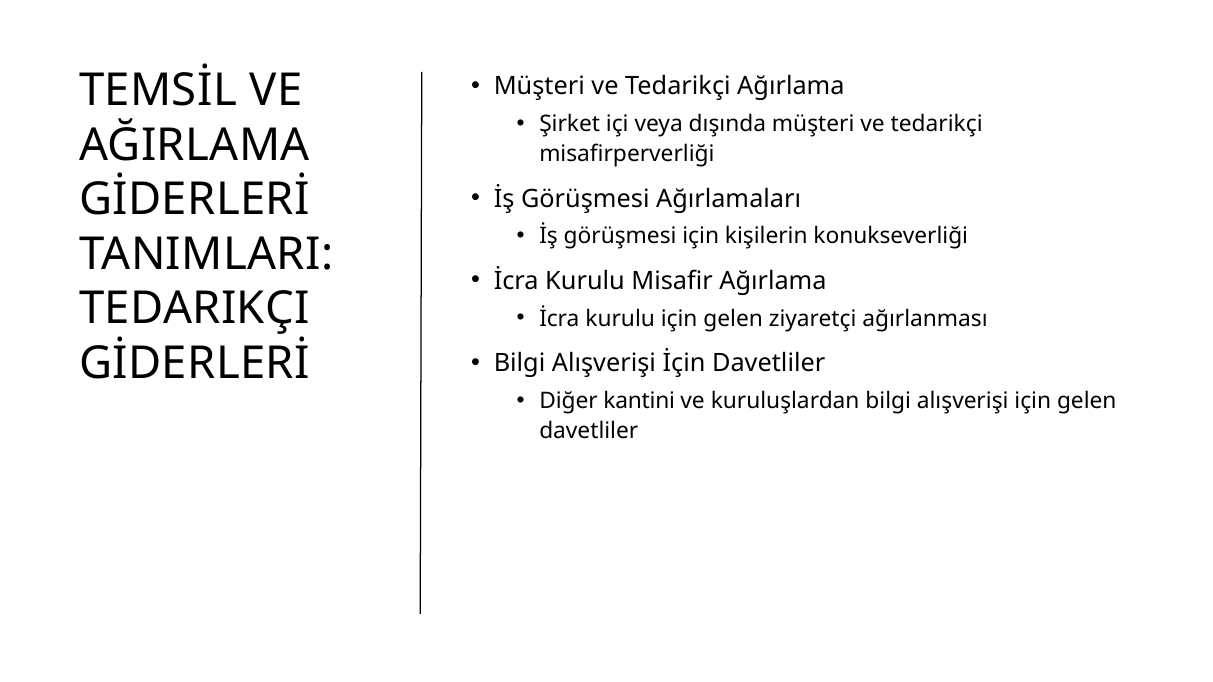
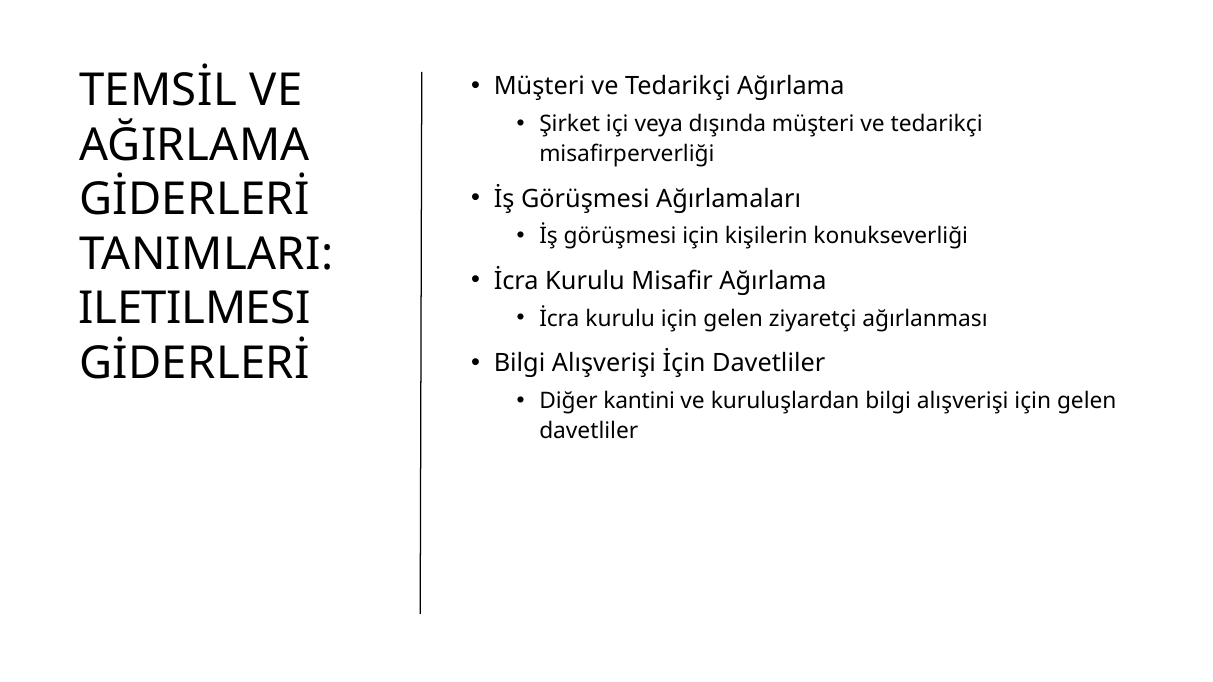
TEDARIKÇI at (194, 309): TEDARIKÇI -> ILETILMESI
